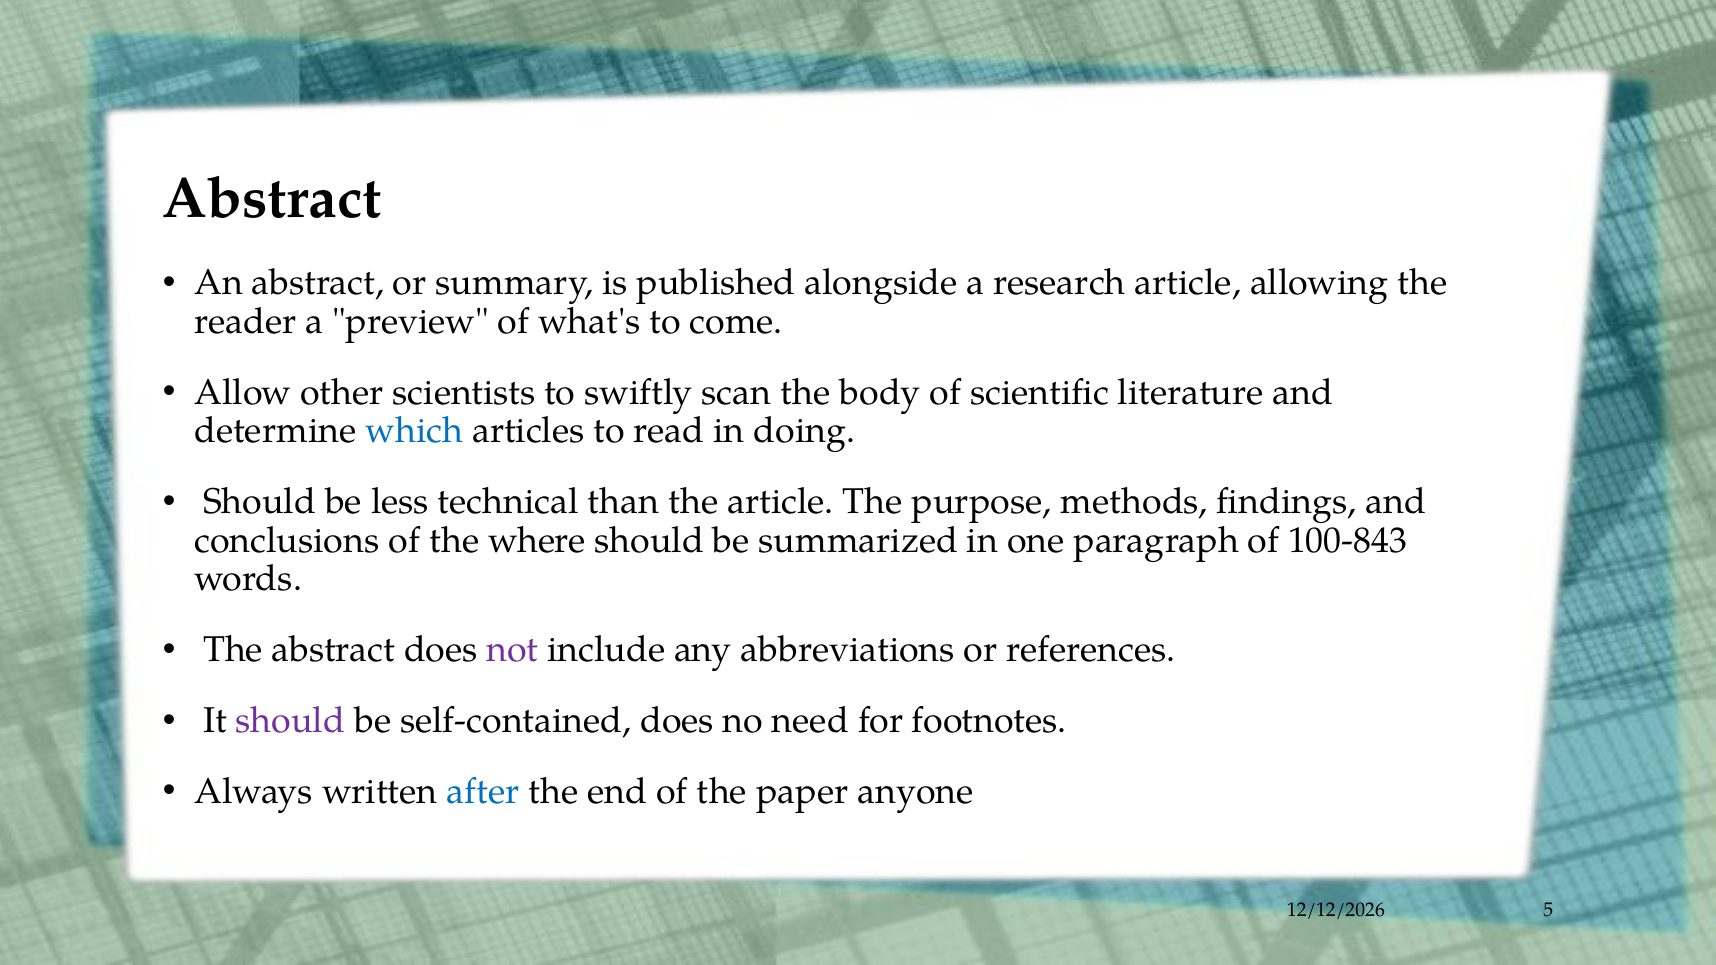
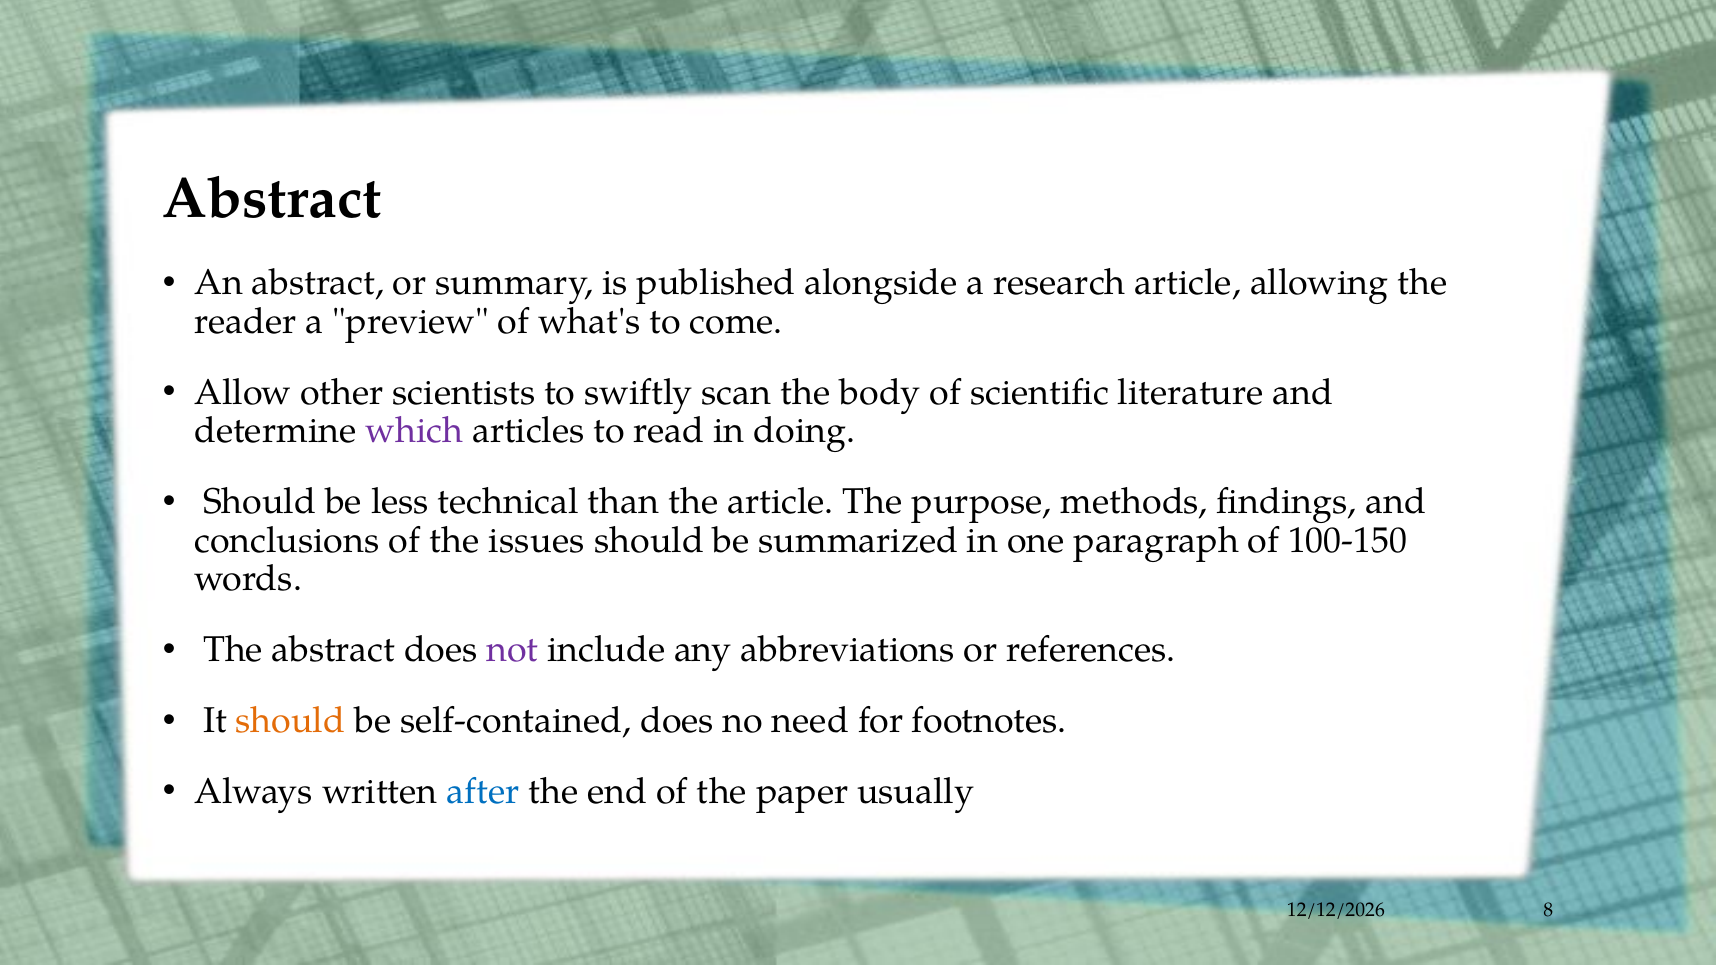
which colour: blue -> purple
where: where -> issues
100-843: 100-843 -> 100-150
should at (290, 721) colour: purple -> orange
anyone: anyone -> usually
5: 5 -> 8
